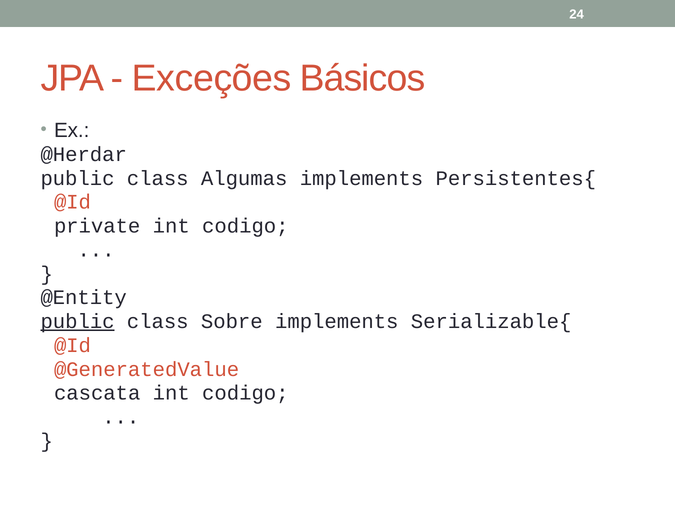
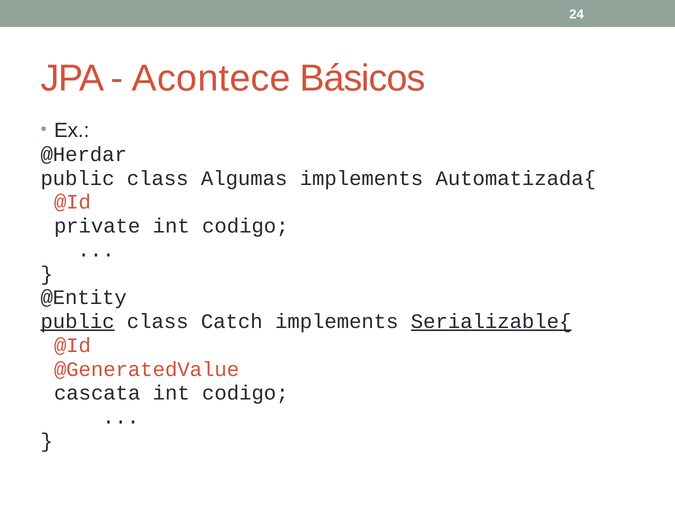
Exceções: Exceções -> Acontece
Persistentes{: Persistentes{ -> Automatizada{
Sobre: Sobre -> Catch
Serializable{ underline: none -> present
